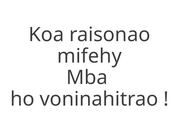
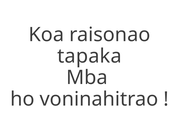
mifehy: mifehy -> tapaka
